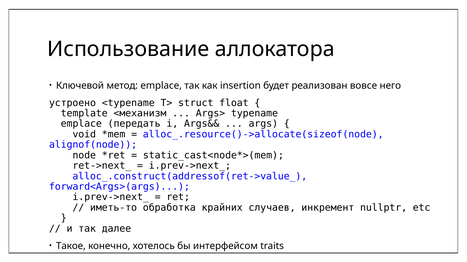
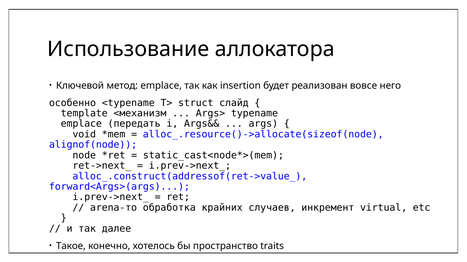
устроено: устроено -> особенно
float: float -> слайд
иметь-то: иметь-то -> arena-то
nullptr: nullptr -> virtual
интерфейсом: интерфейсом -> пространство
